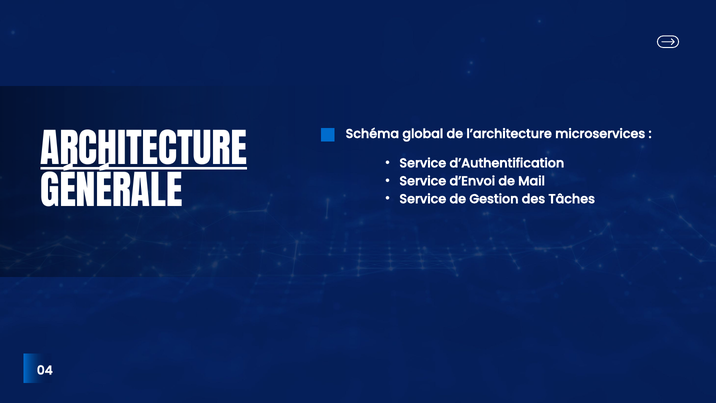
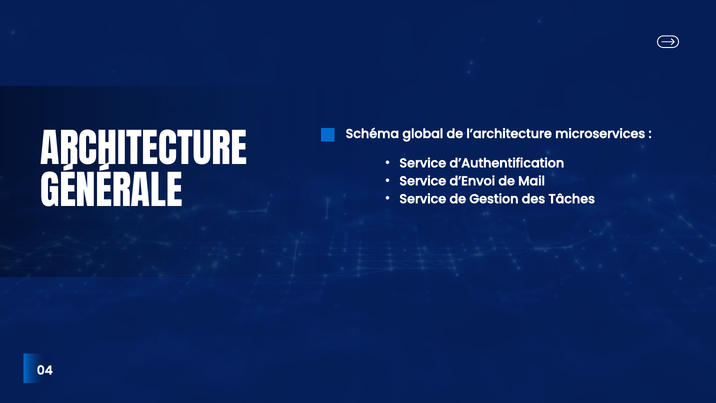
ARCHITECTURE underline: present -> none
